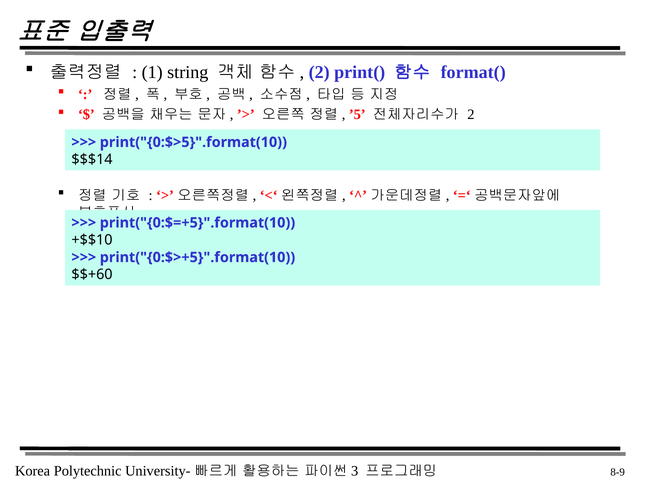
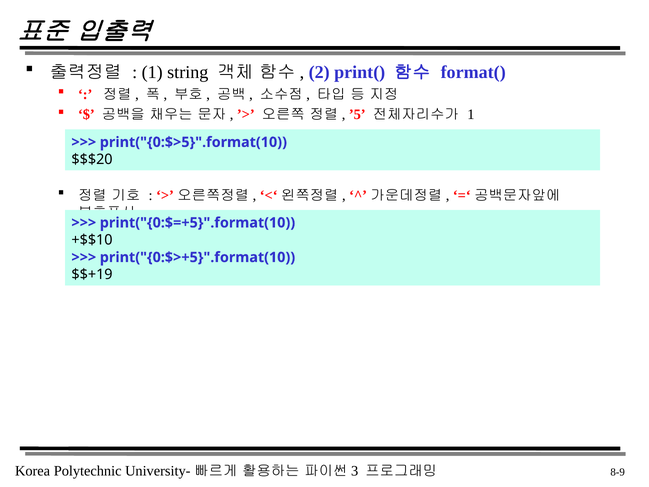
2 at (471, 115): 2 -> 1
$$$14: $$$14 -> $$$20
$$+60: $$+60 -> $$+19
